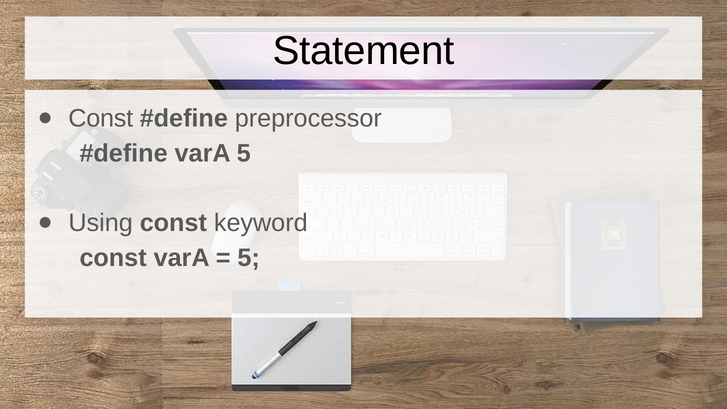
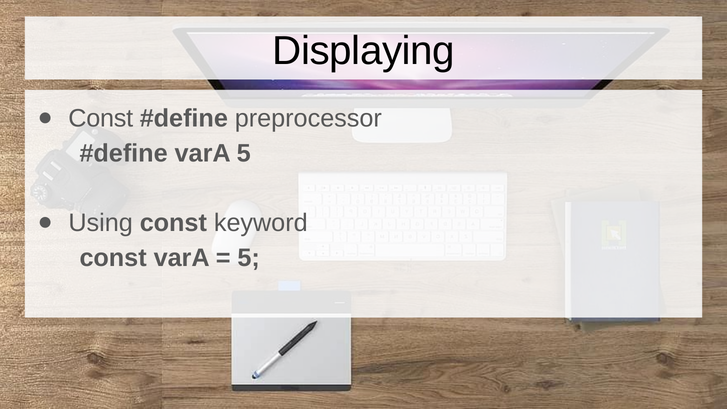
Statement: Statement -> Displaying
